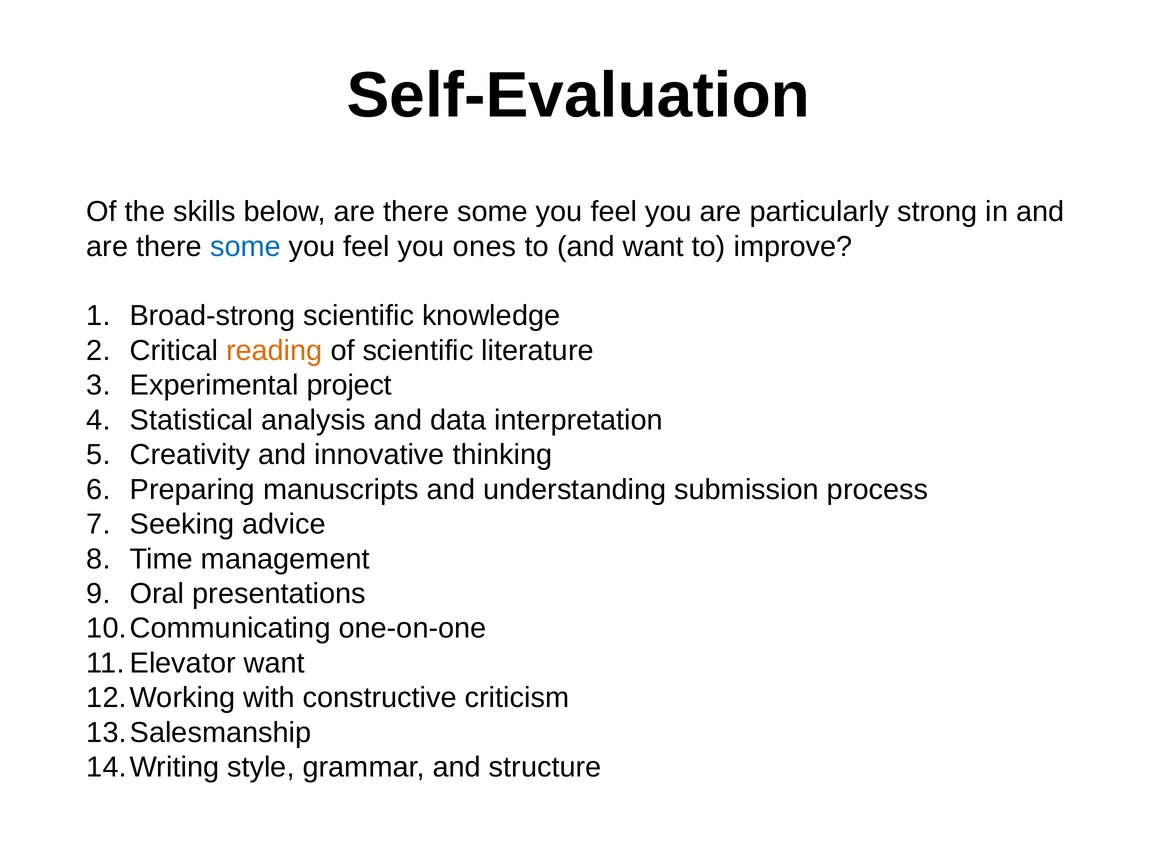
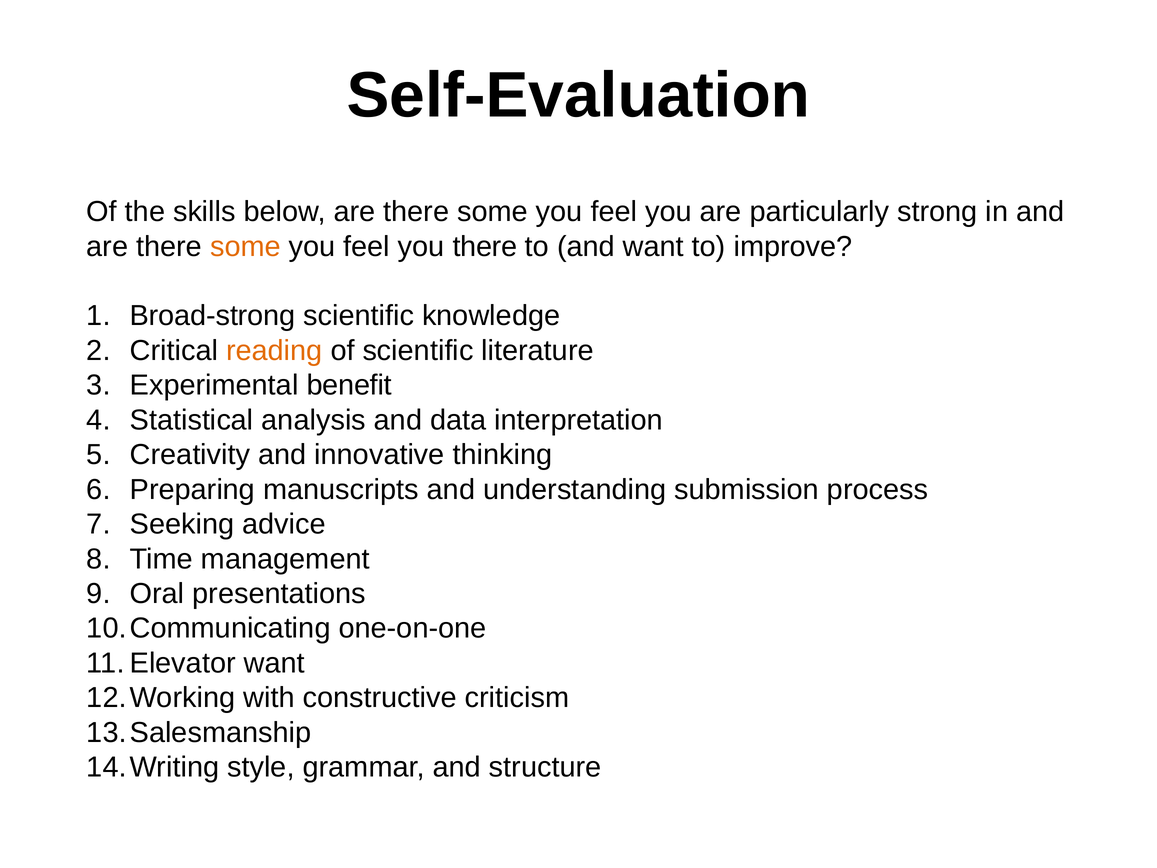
some at (245, 246) colour: blue -> orange
you ones: ones -> there
project: project -> benefit
